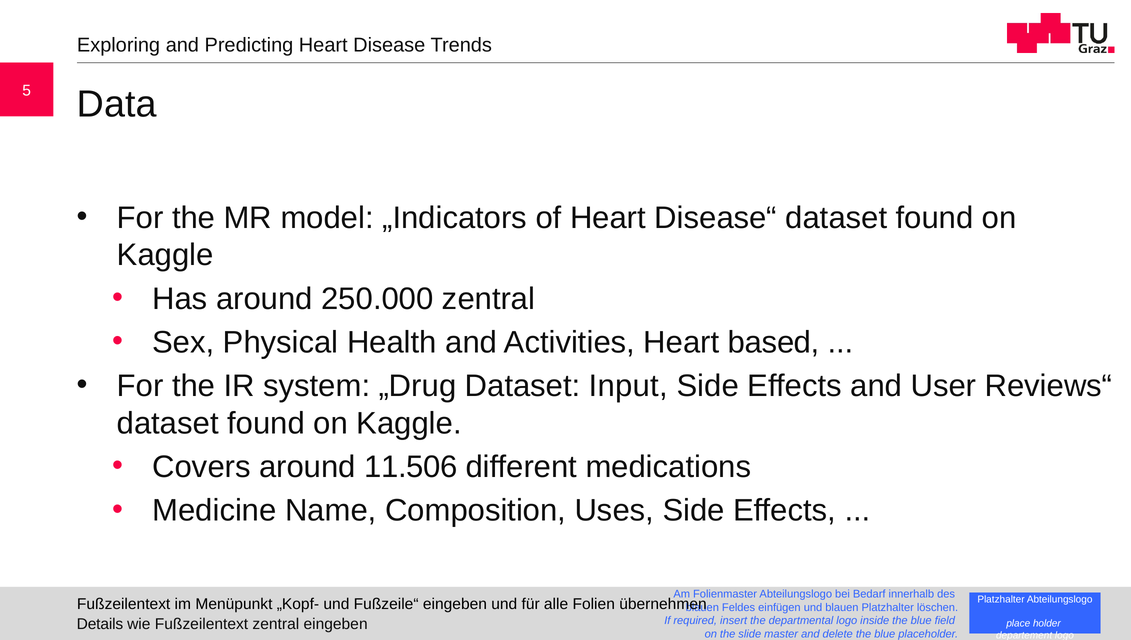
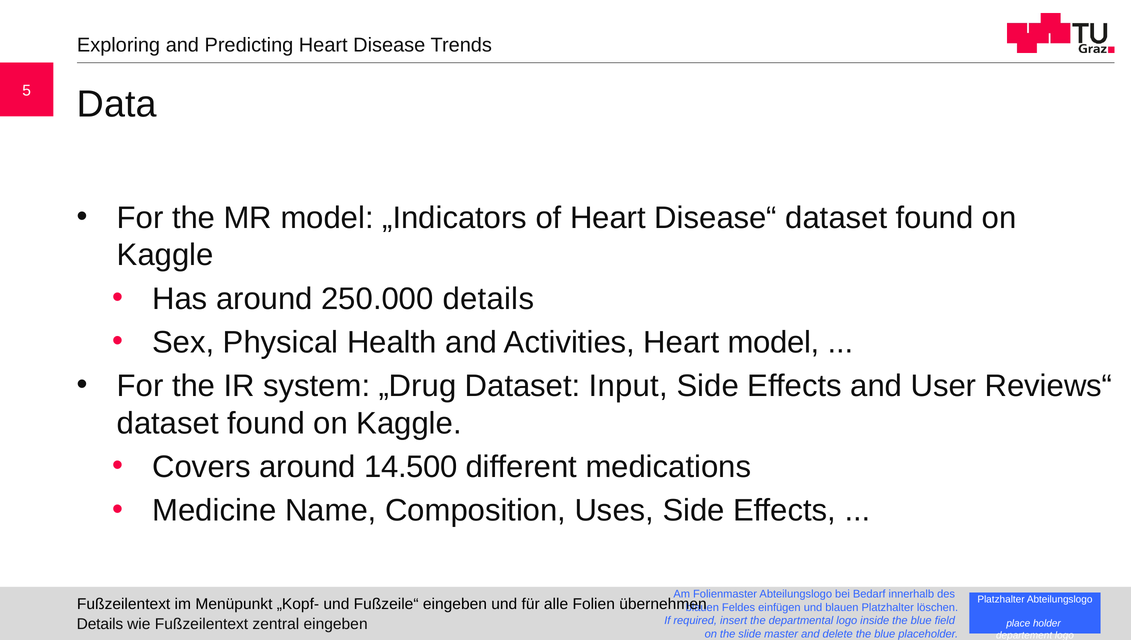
250.000 zentral: zentral -> details
Heart based: based -> model
11.506: 11.506 -> 14.500
